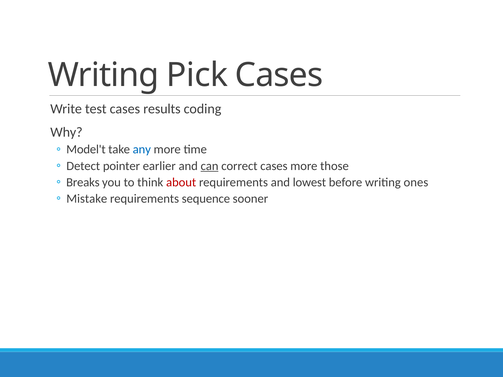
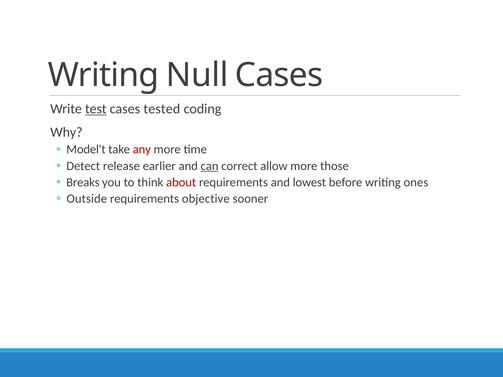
Pick: Pick -> Null
test underline: none -> present
results: results -> tested
any colour: blue -> red
pointer: pointer -> release
correct cases: cases -> allow
Mistake: Mistake -> Outside
sequence: sequence -> objective
